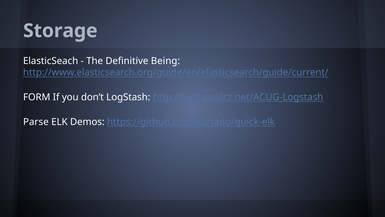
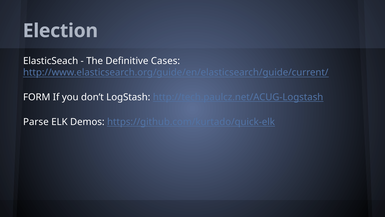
Storage: Storage -> Election
Being: Being -> Cases
